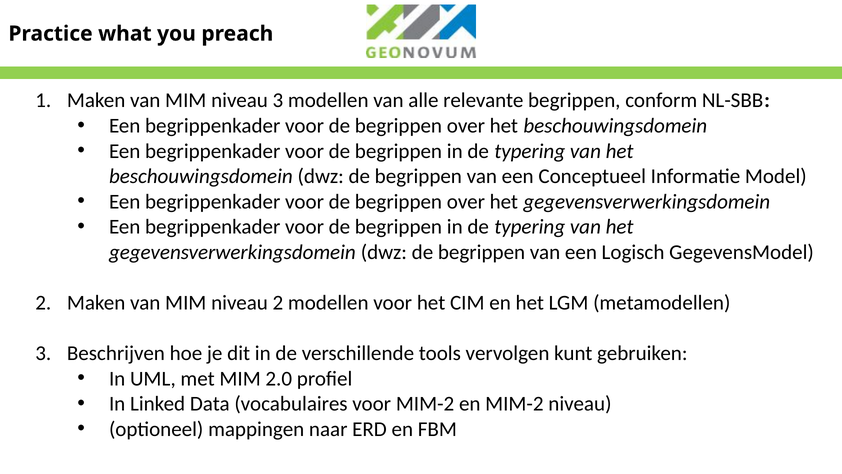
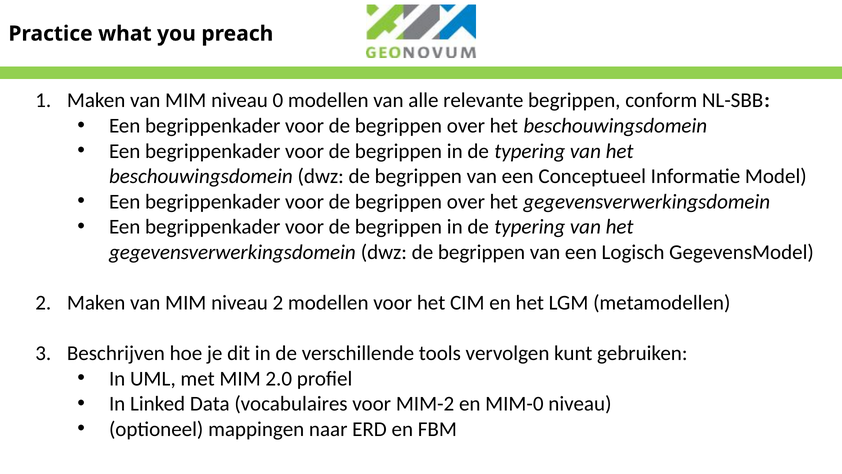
niveau 3: 3 -> 0
en MIM-2: MIM-2 -> MIM-0
